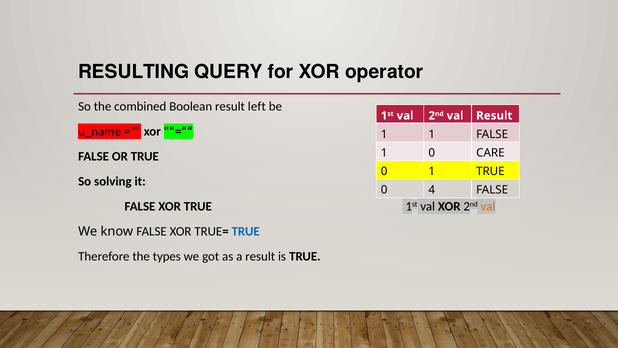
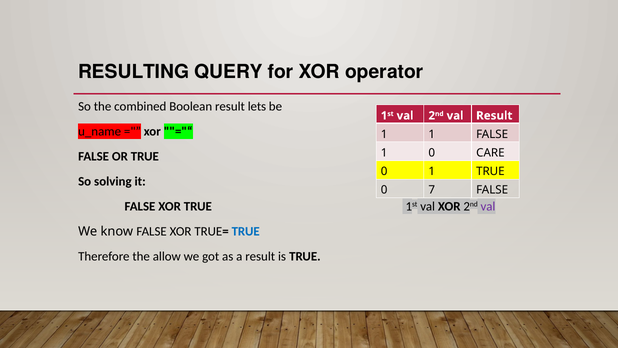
left: left -> lets
4: 4 -> 7
val at (488, 206) colour: orange -> purple
types: types -> allow
